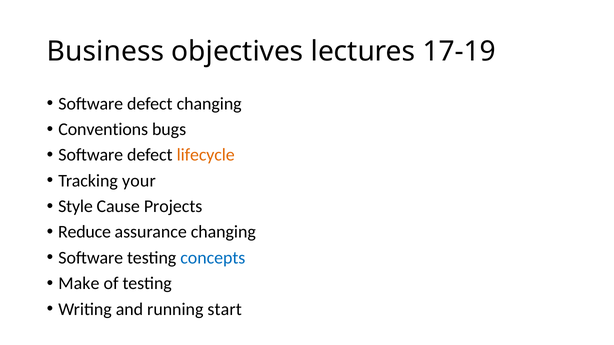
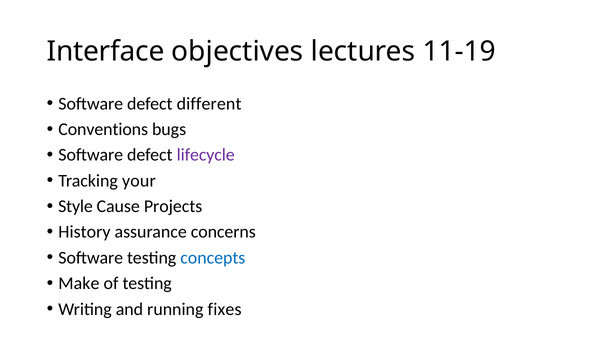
Business: Business -> Interface
17-19: 17-19 -> 11-19
defect changing: changing -> different
lifecycle colour: orange -> purple
Reduce: Reduce -> History
assurance changing: changing -> concerns
start: start -> fixes
